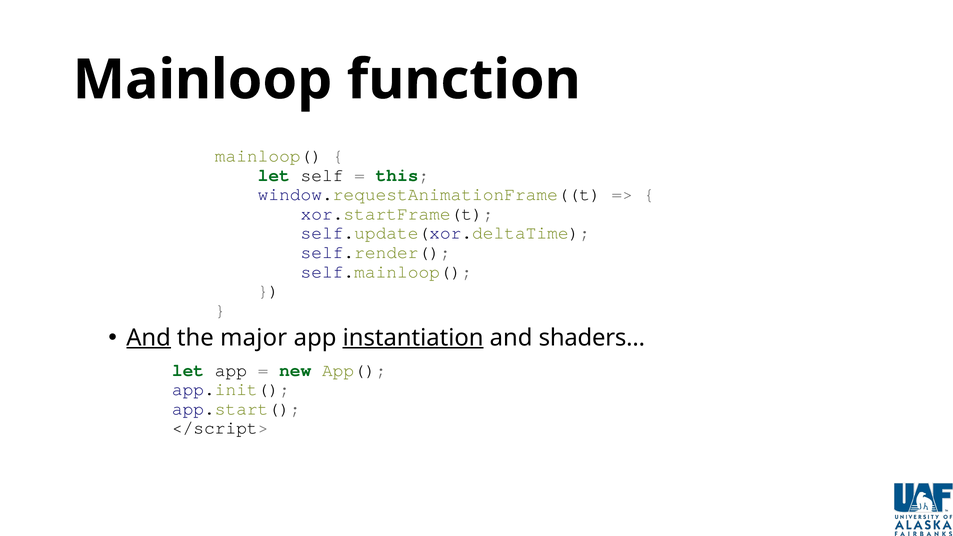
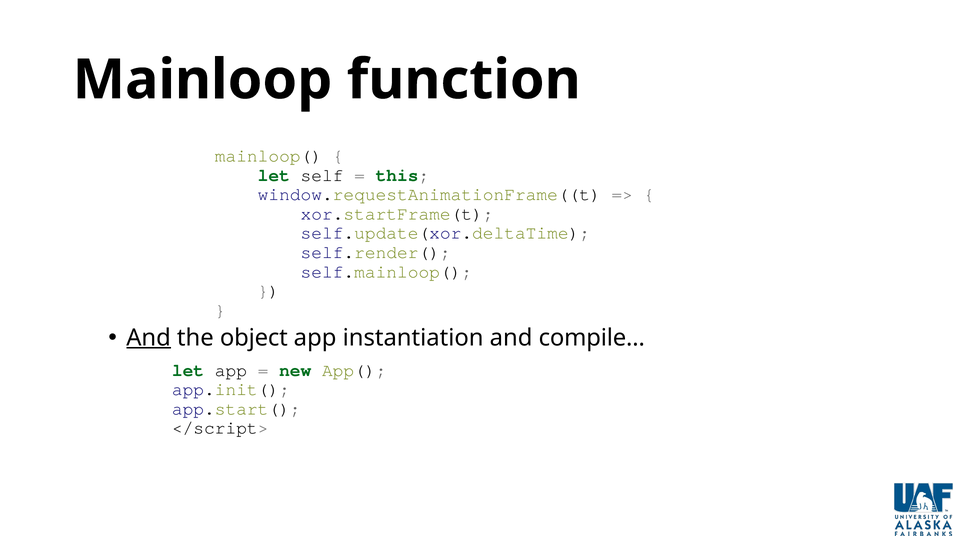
major: major -> object
instantiation underline: present -> none
shaders…: shaders… -> compile…
